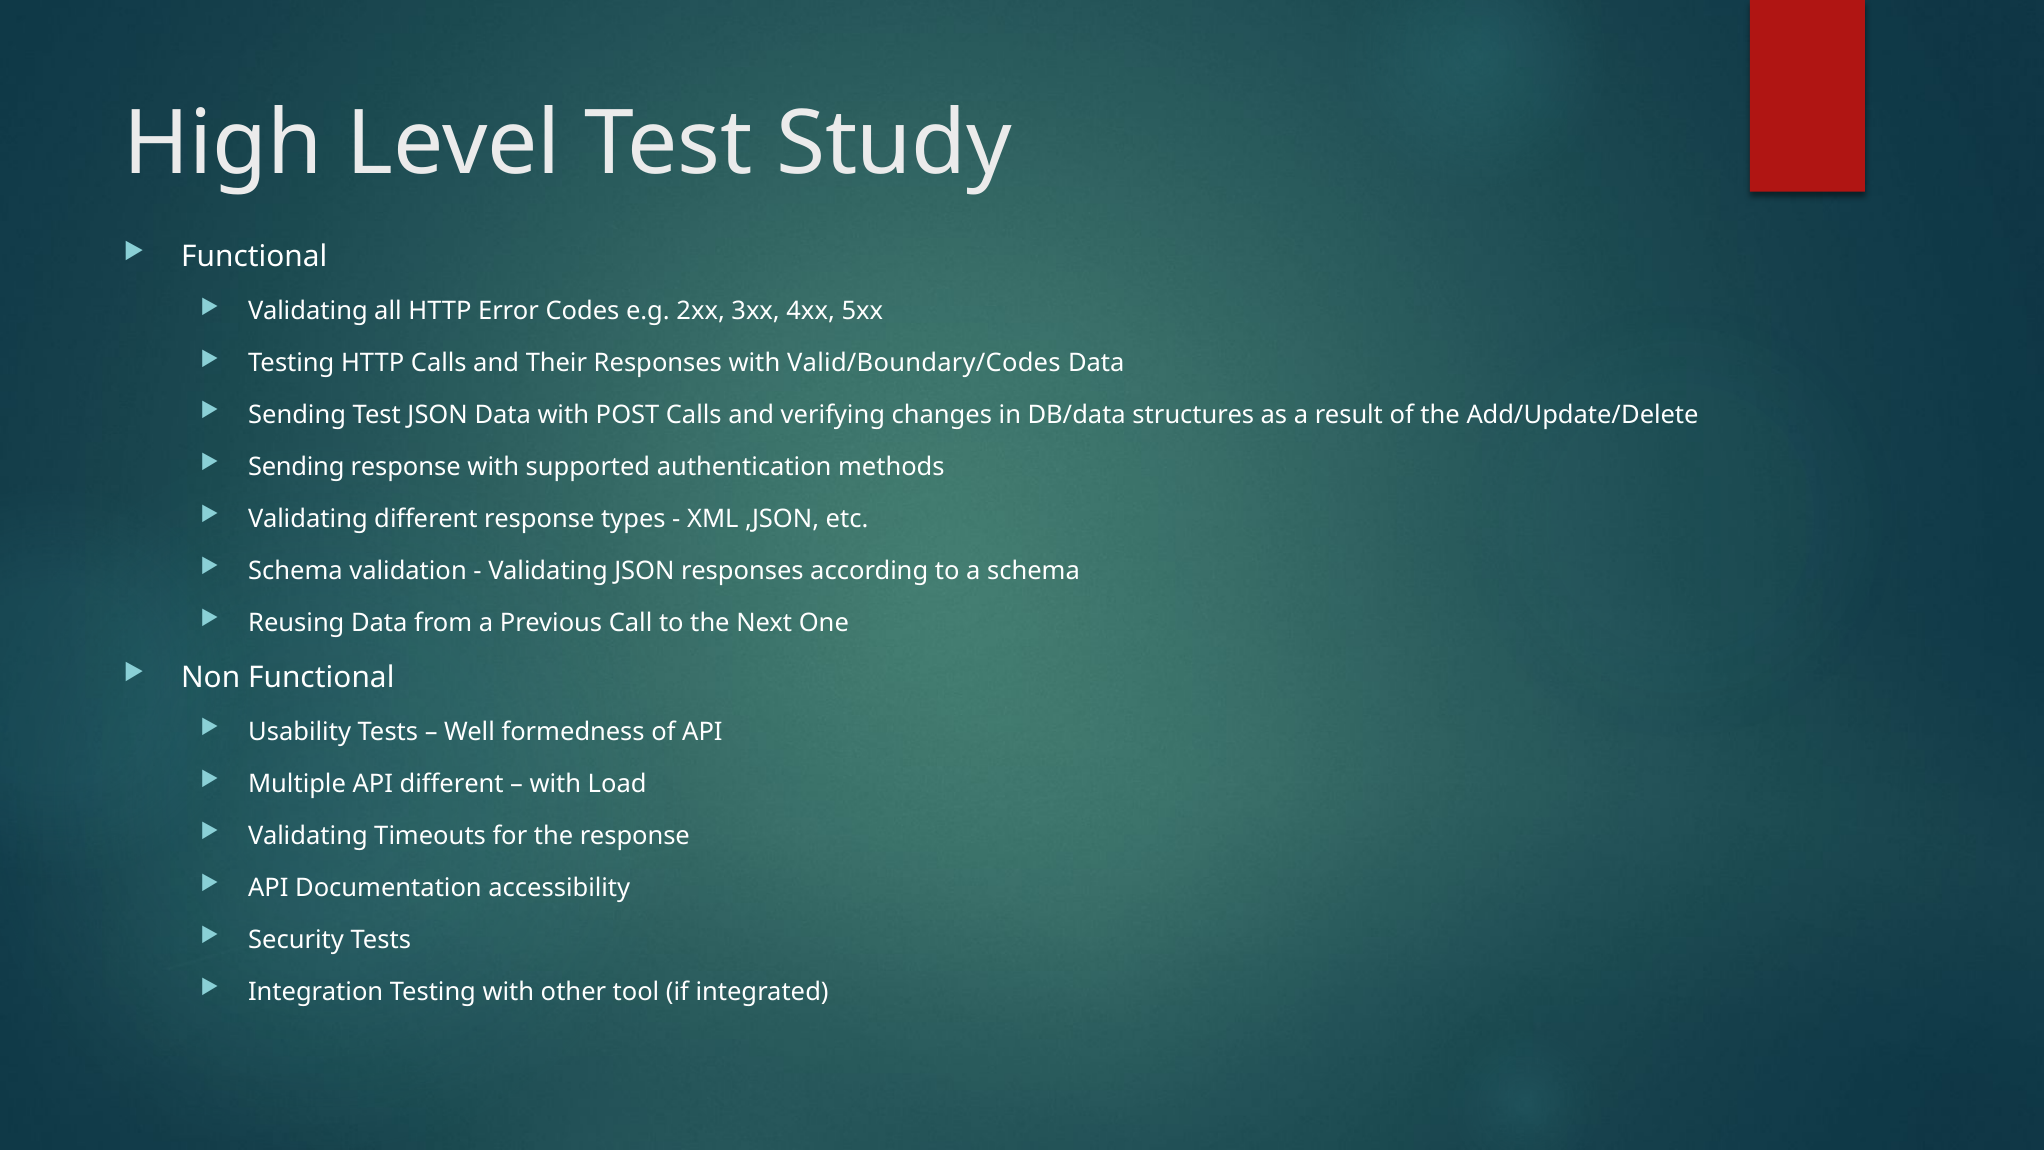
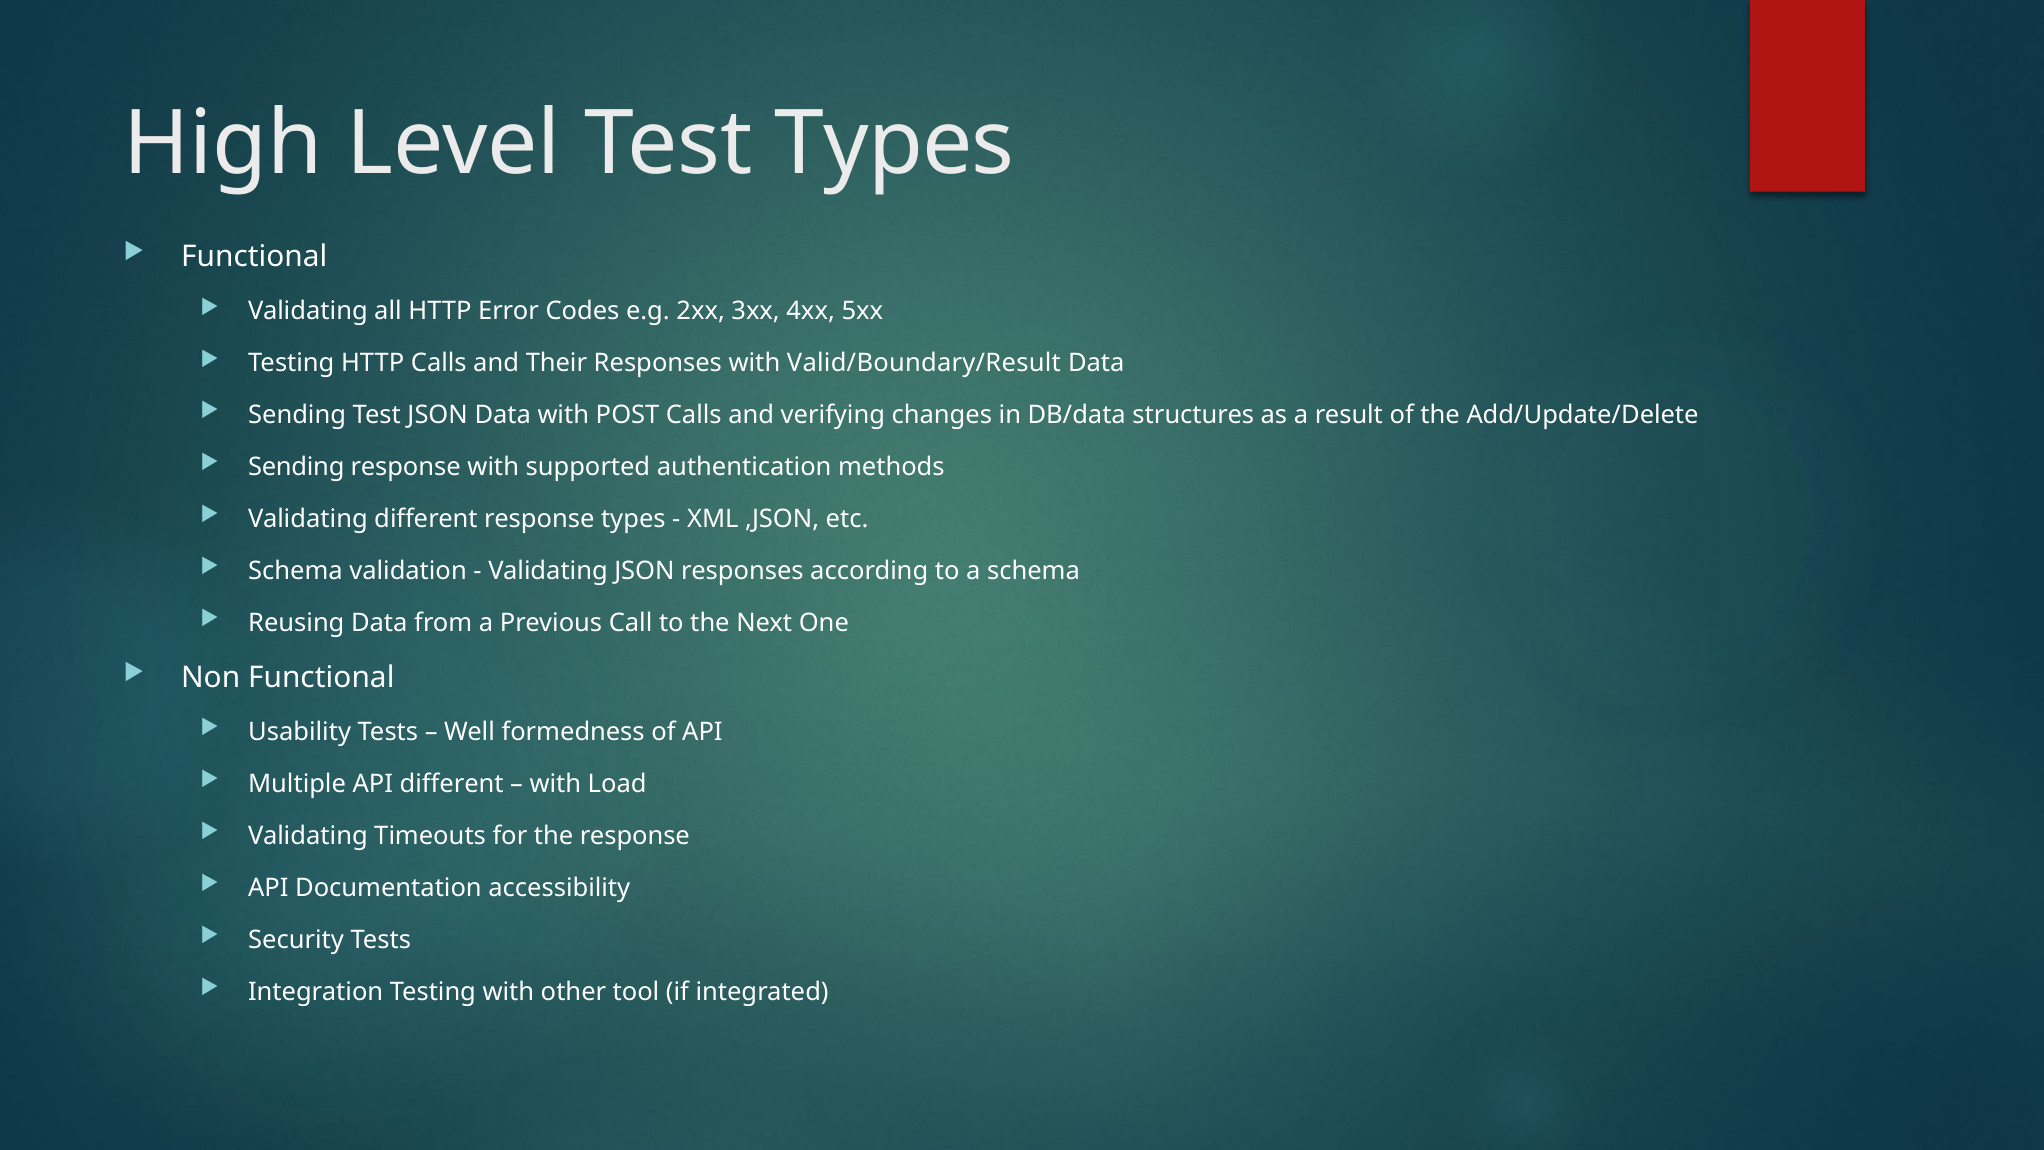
Test Study: Study -> Types
Valid/Boundary/Codes: Valid/Boundary/Codes -> Valid/Boundary/Result
